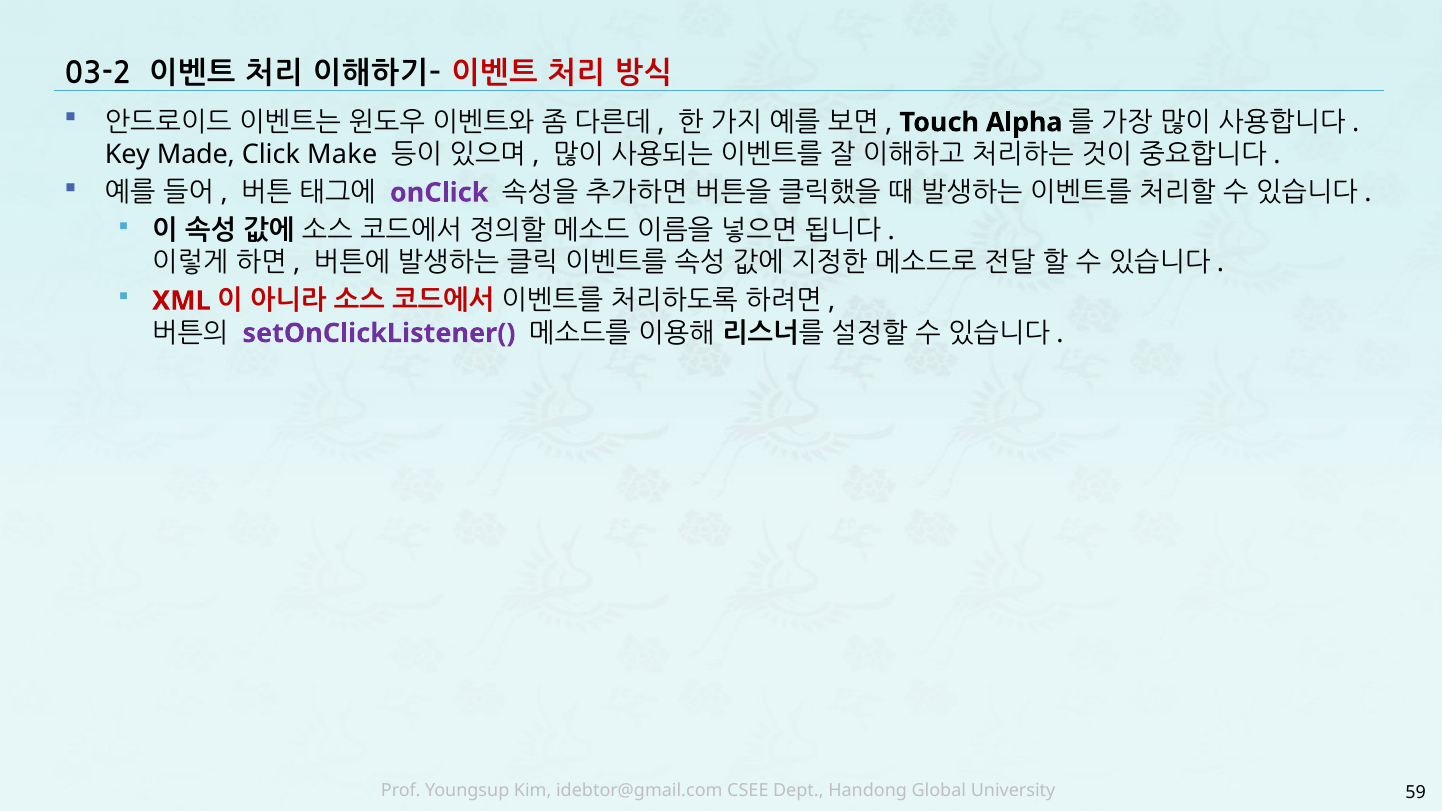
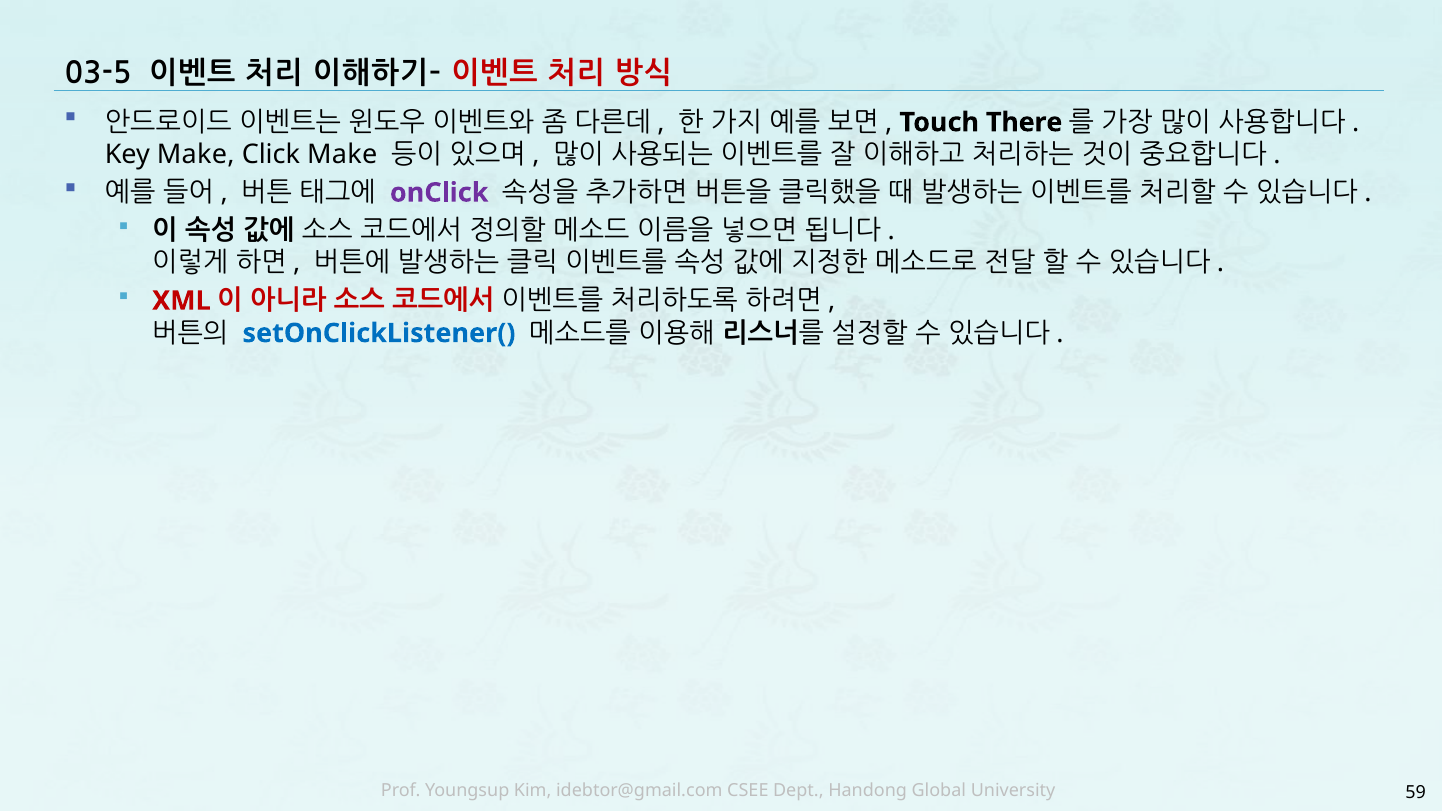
03-2: 03-2 -> 03-5
Alpha: Alpha -> There
Key Made: Made -> Make
setOnClickListener( colour: purple -> blue
